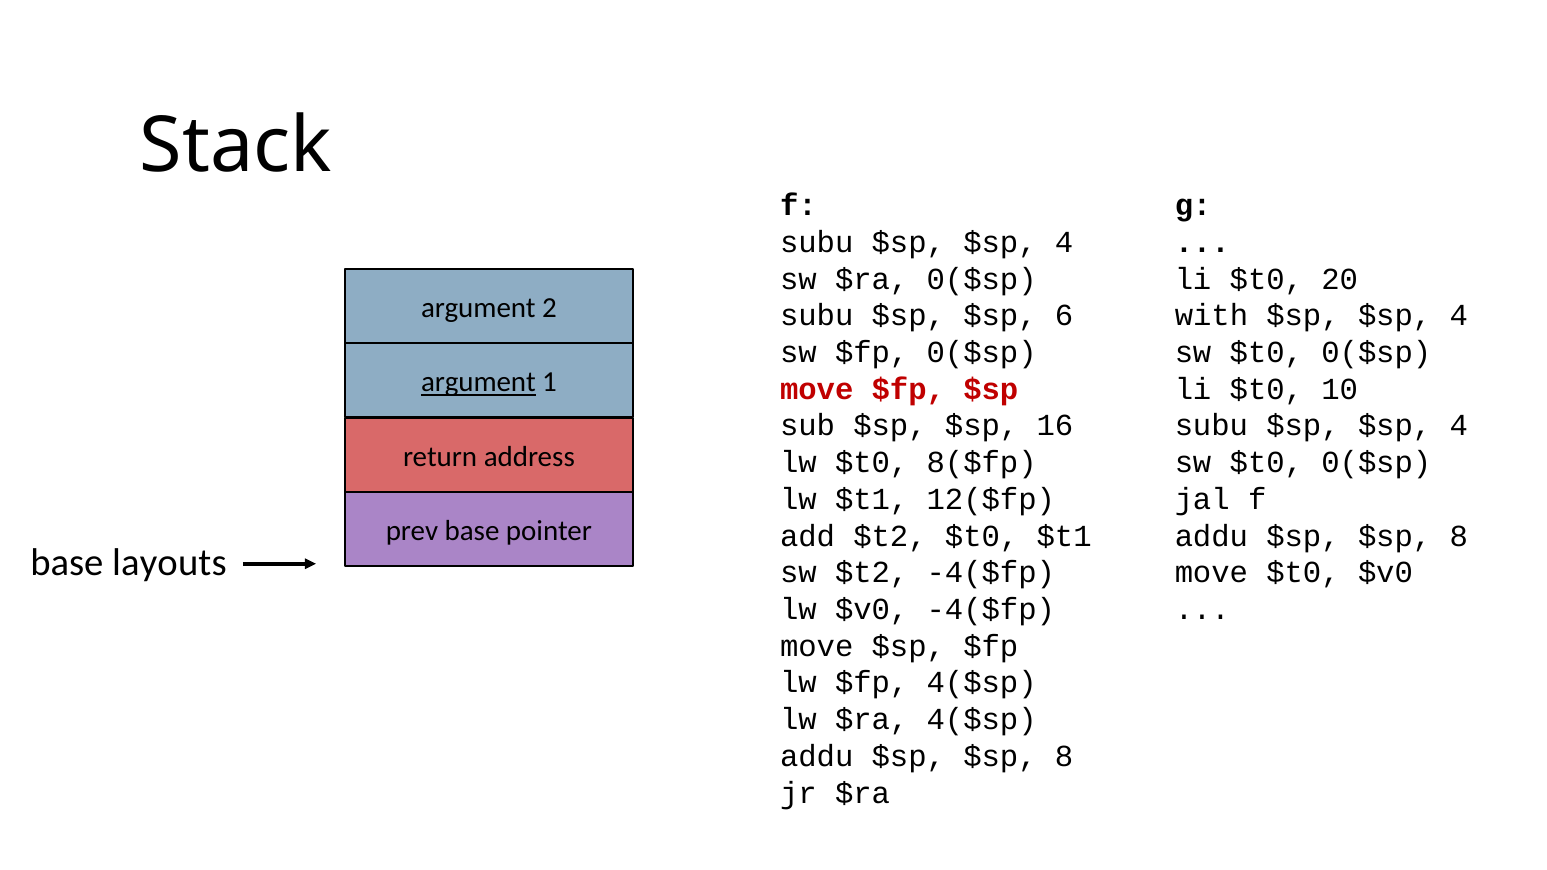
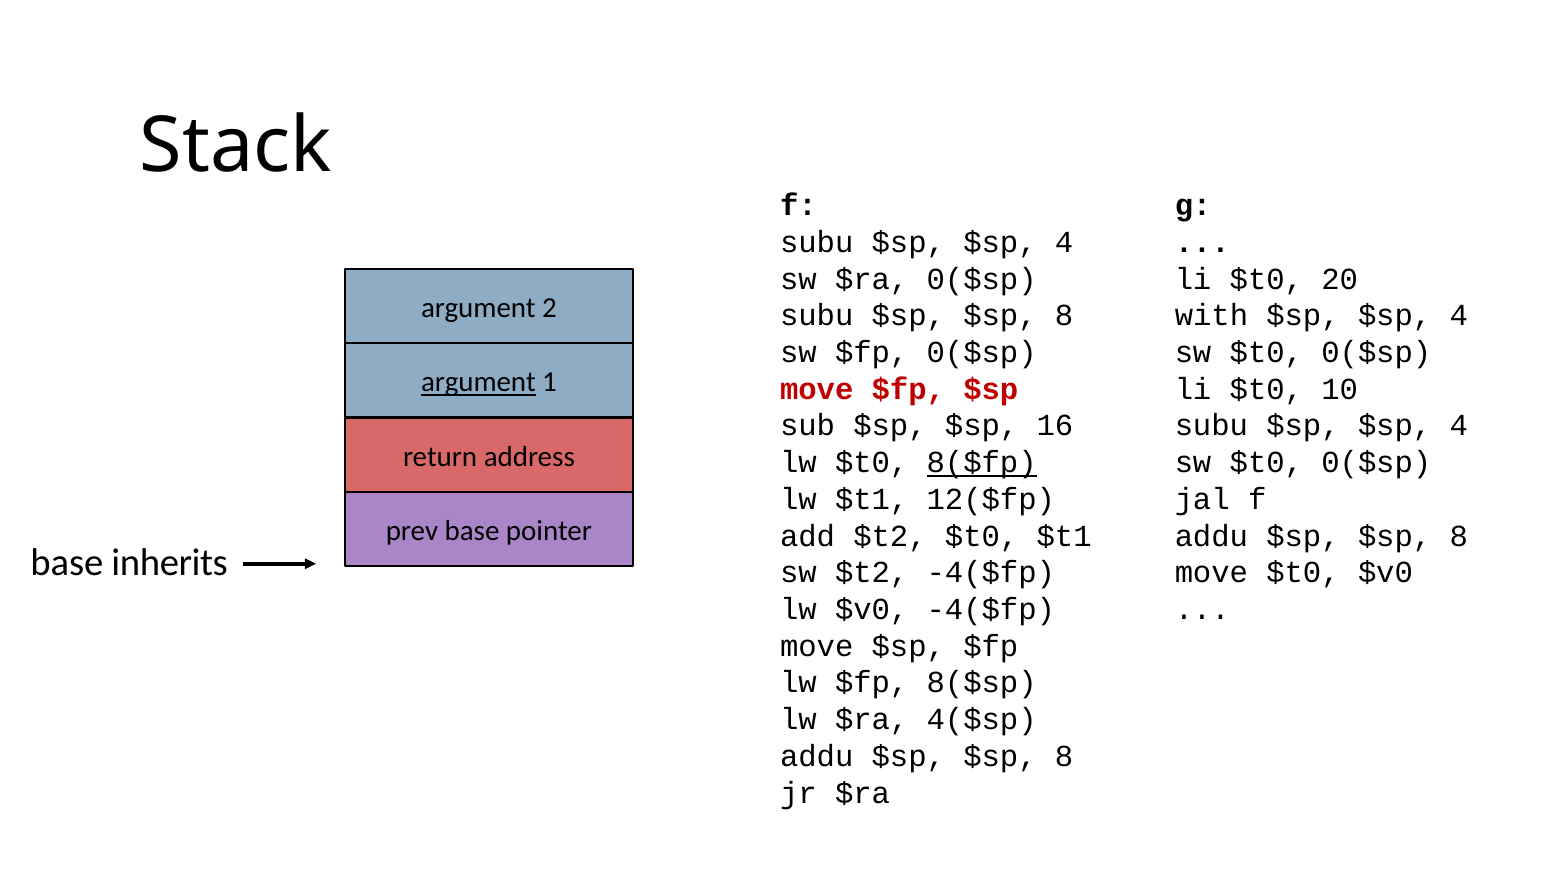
subu $sp $sp 6: 6 -> 8
8($fp underline: none -> present
layouts: layouts -> inherits
$fp 4($sp: 4($sp -> 8($sp
